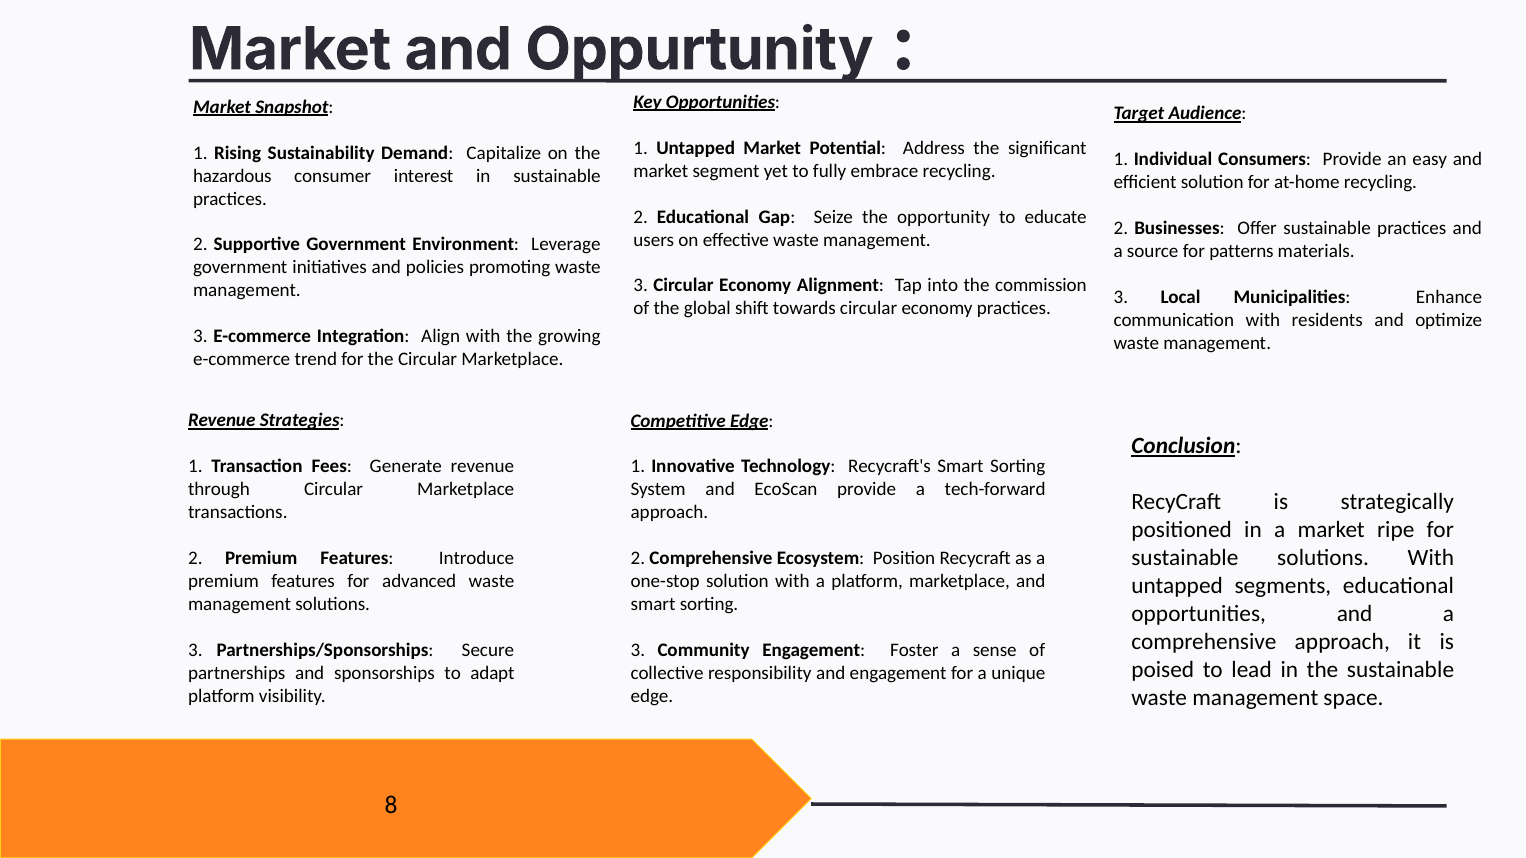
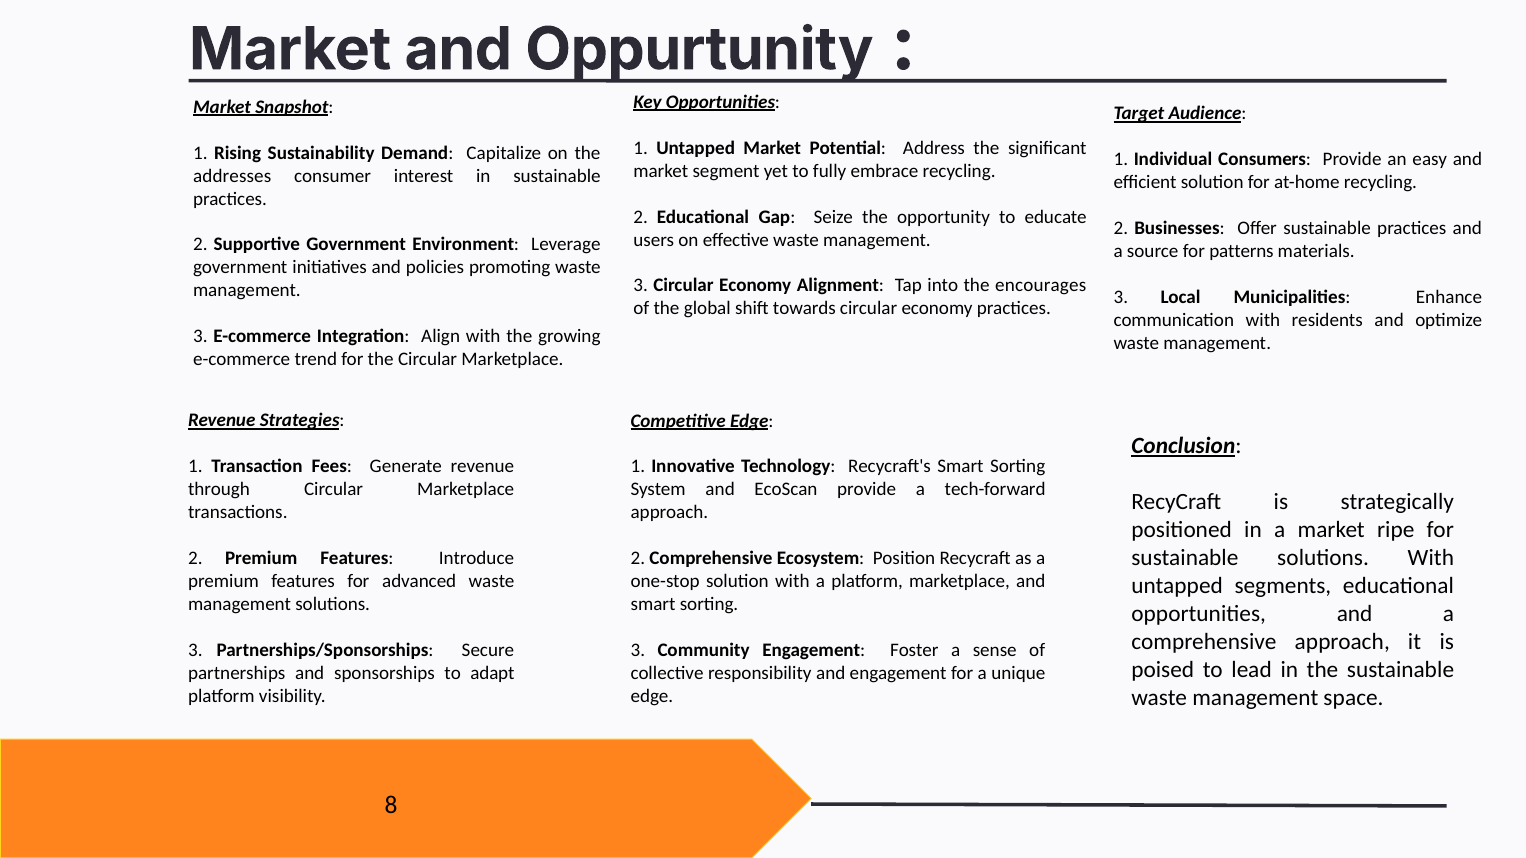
hazardous: hazardous -> addresses
commission: commission -> encourages
